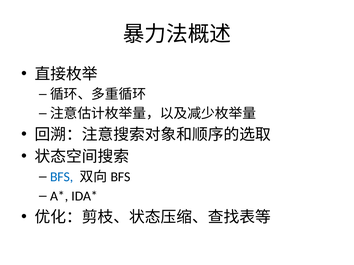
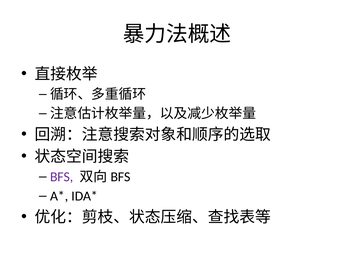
BFS colour: blue -> purple
